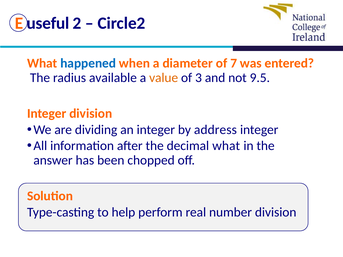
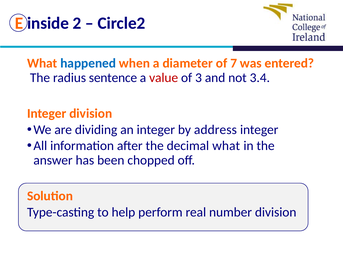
useful: useful -> inside
available: available -> sentence
value colour: orange -> red
9.5: 9.5 -> 3.4
